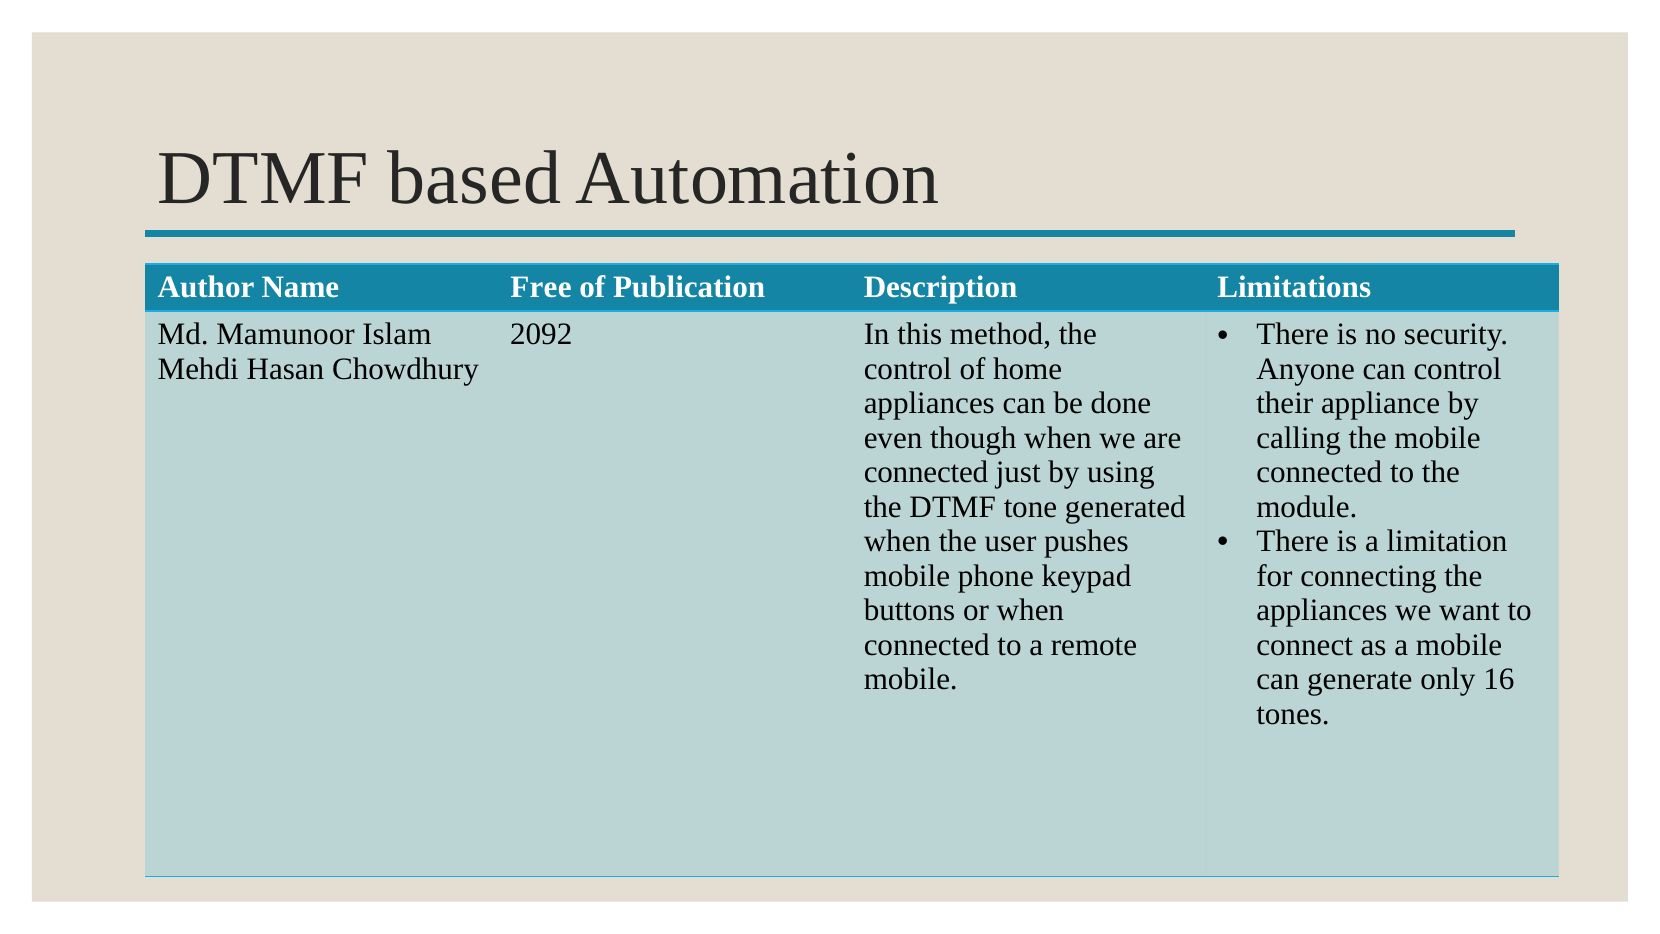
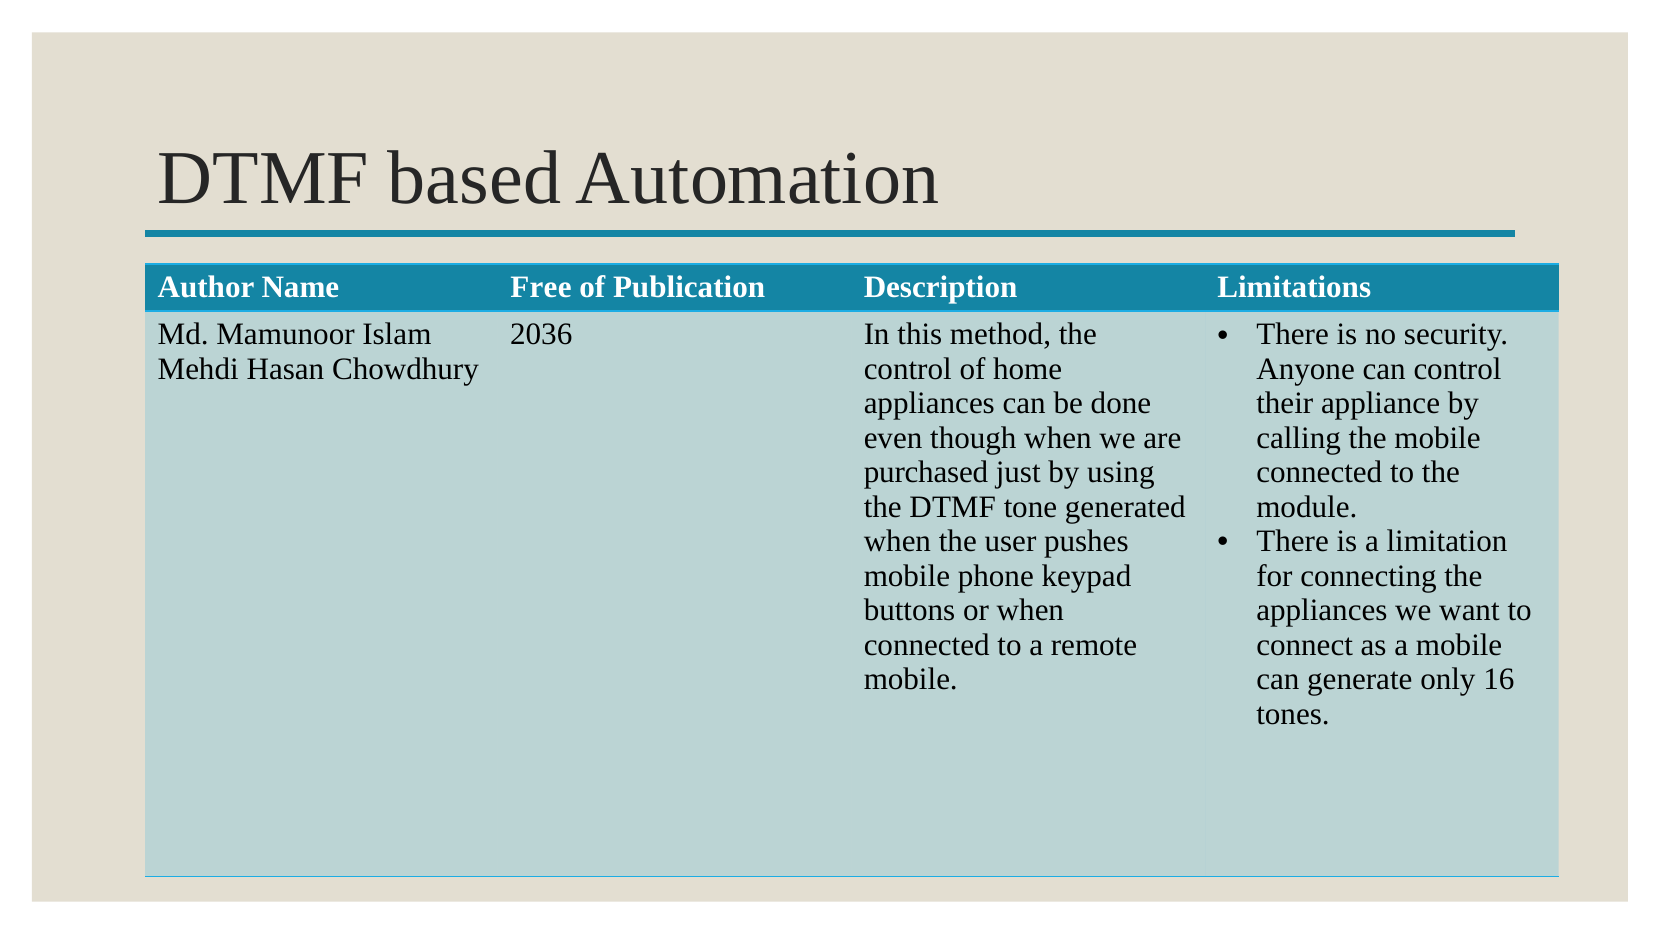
2092: 2092 -> 2036
connected at (926, 472): connected -> purchased
